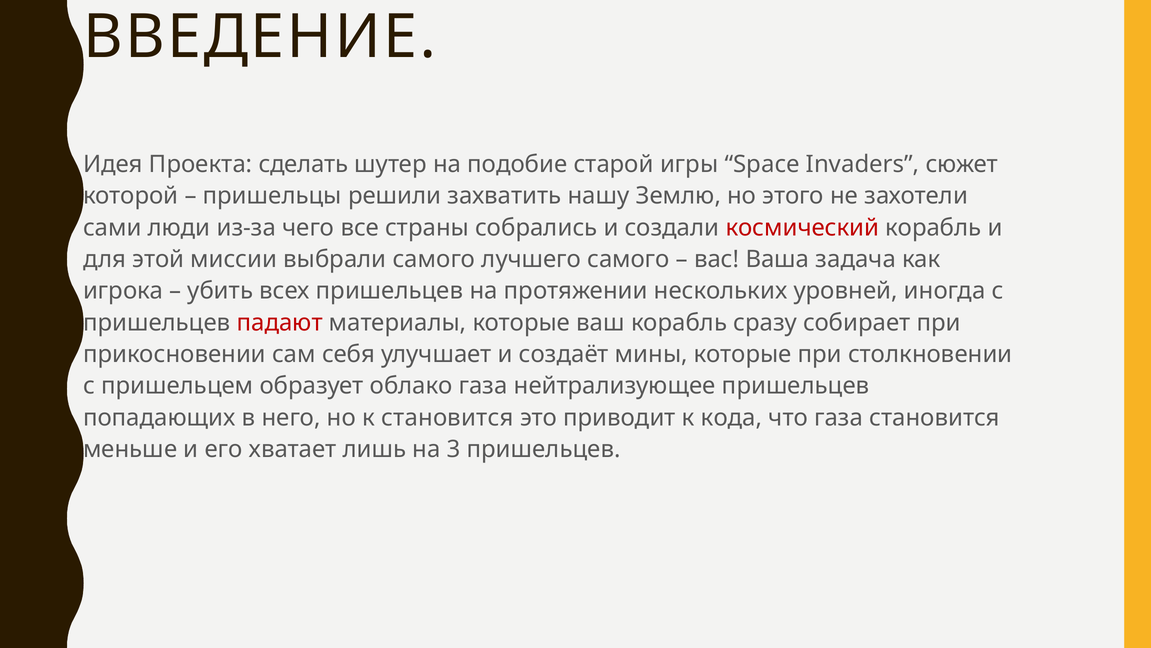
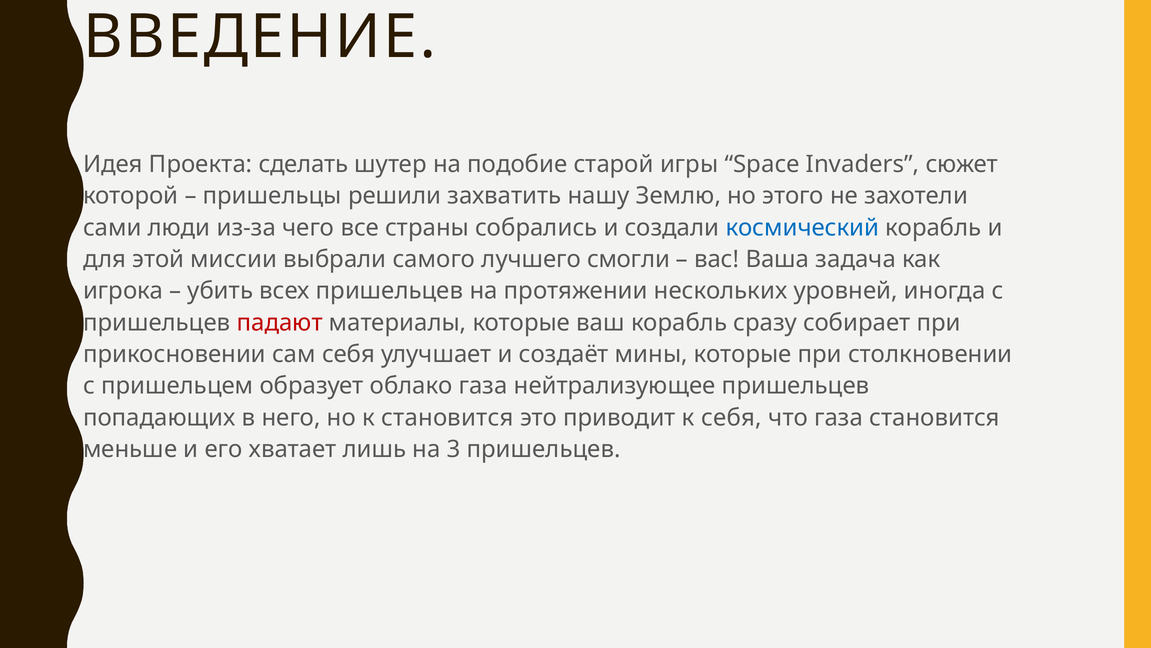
космический colour: red -> blue
лучшего самого: самого -> смогли
к кода: кода -> себя
